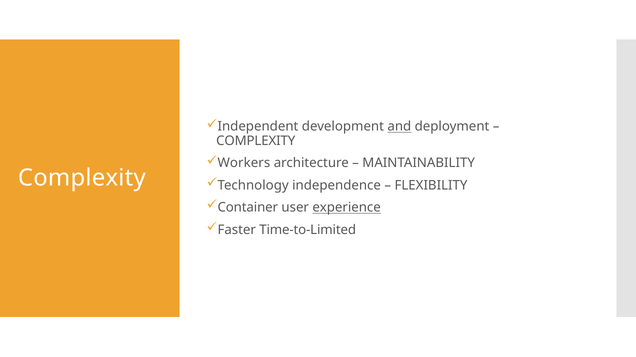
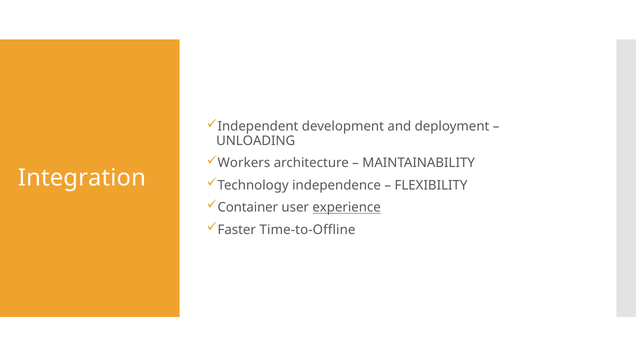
and underline: present -> none
COMPLEXITY at (256, 141): COMPLEXITY -> UNLOADING
Complexity at (82, 178): Complexity -> Integration
Time-to-Limited: Time-to-Limited -> Time-to-Offline
